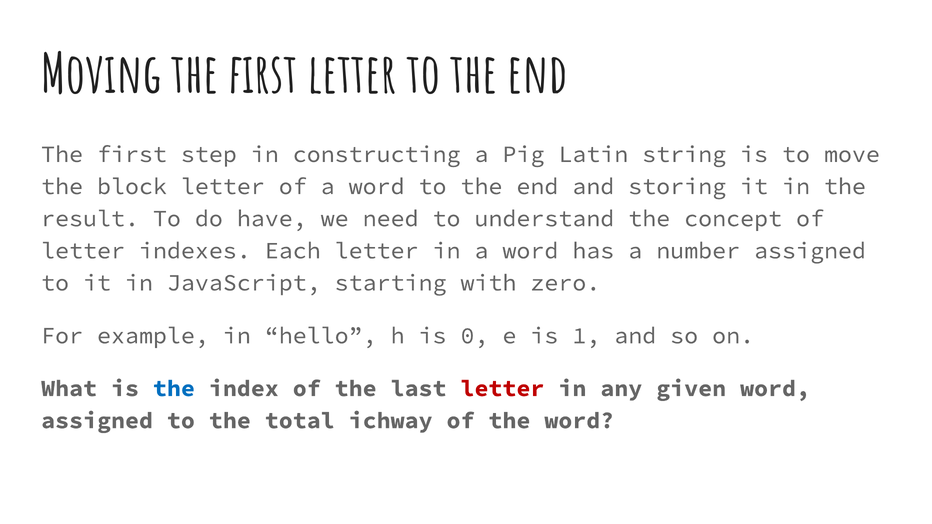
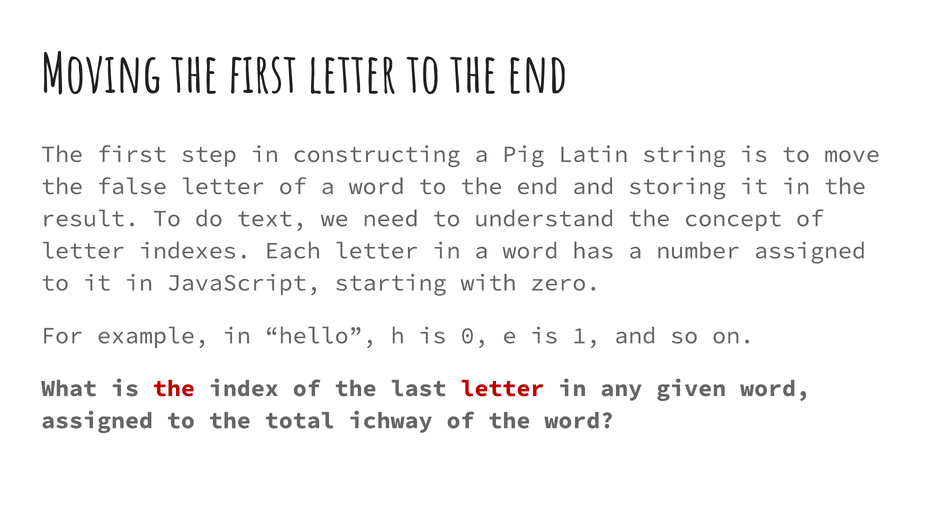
block: block -> false
have: have -> text
the at (174, 389) colour: blue -> red
